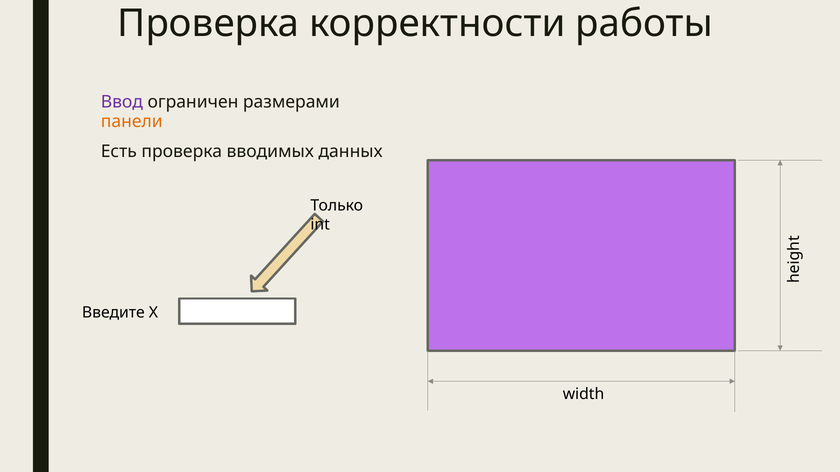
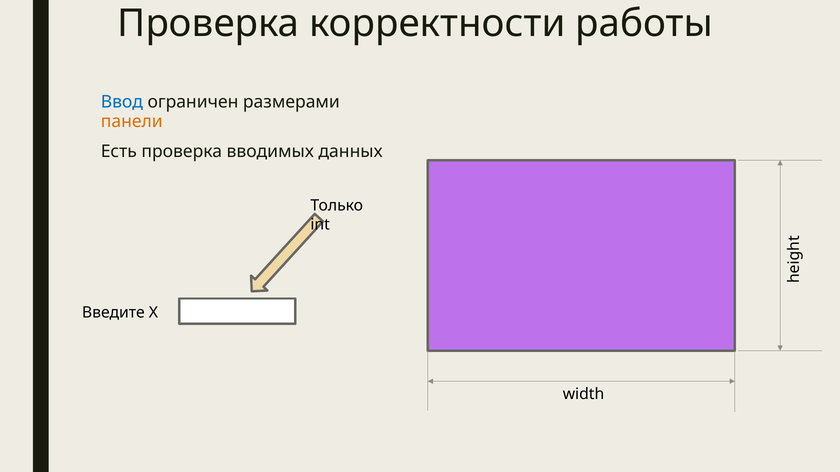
Ввод colour: purple -> blue
